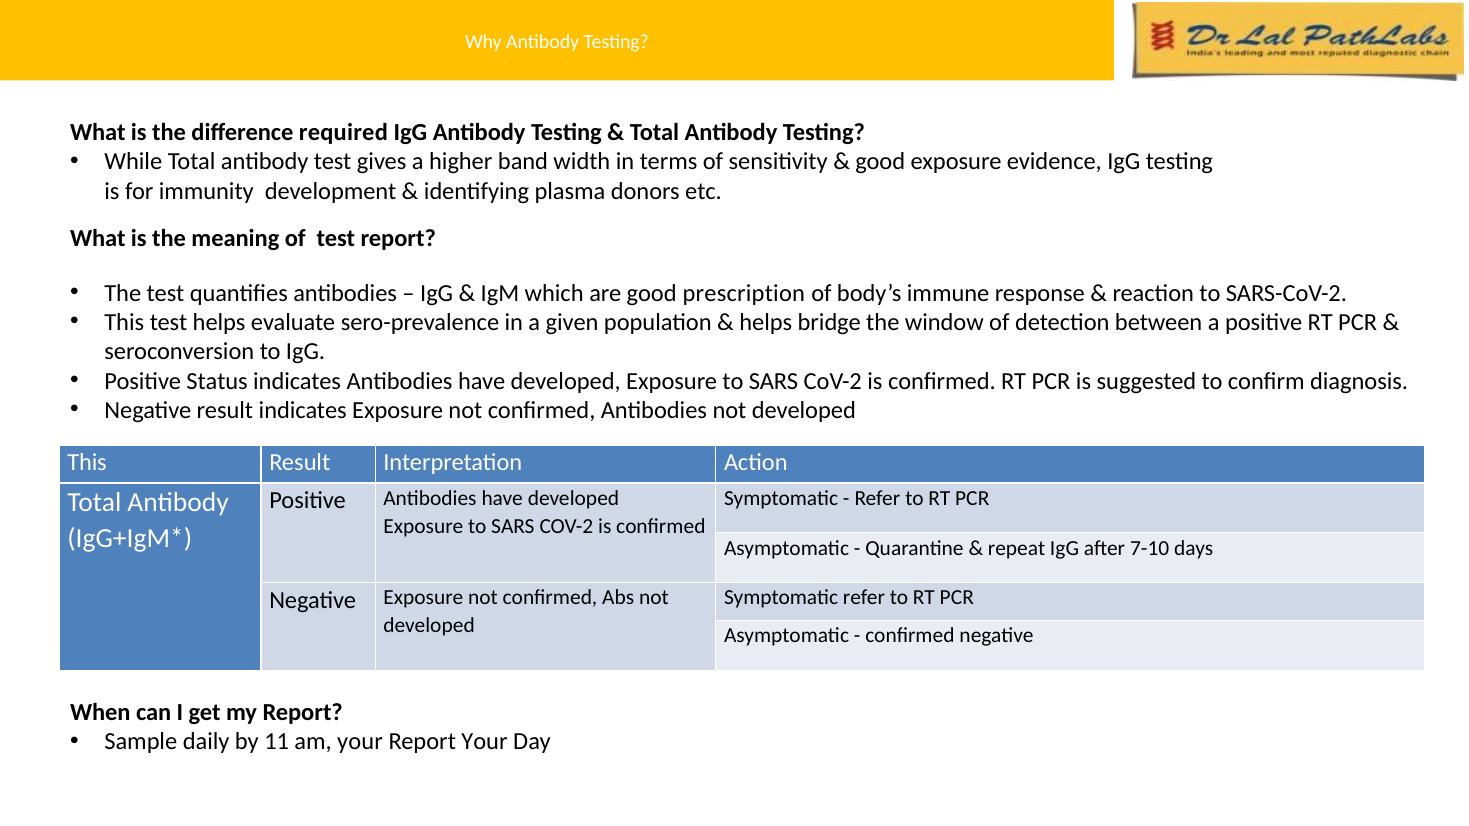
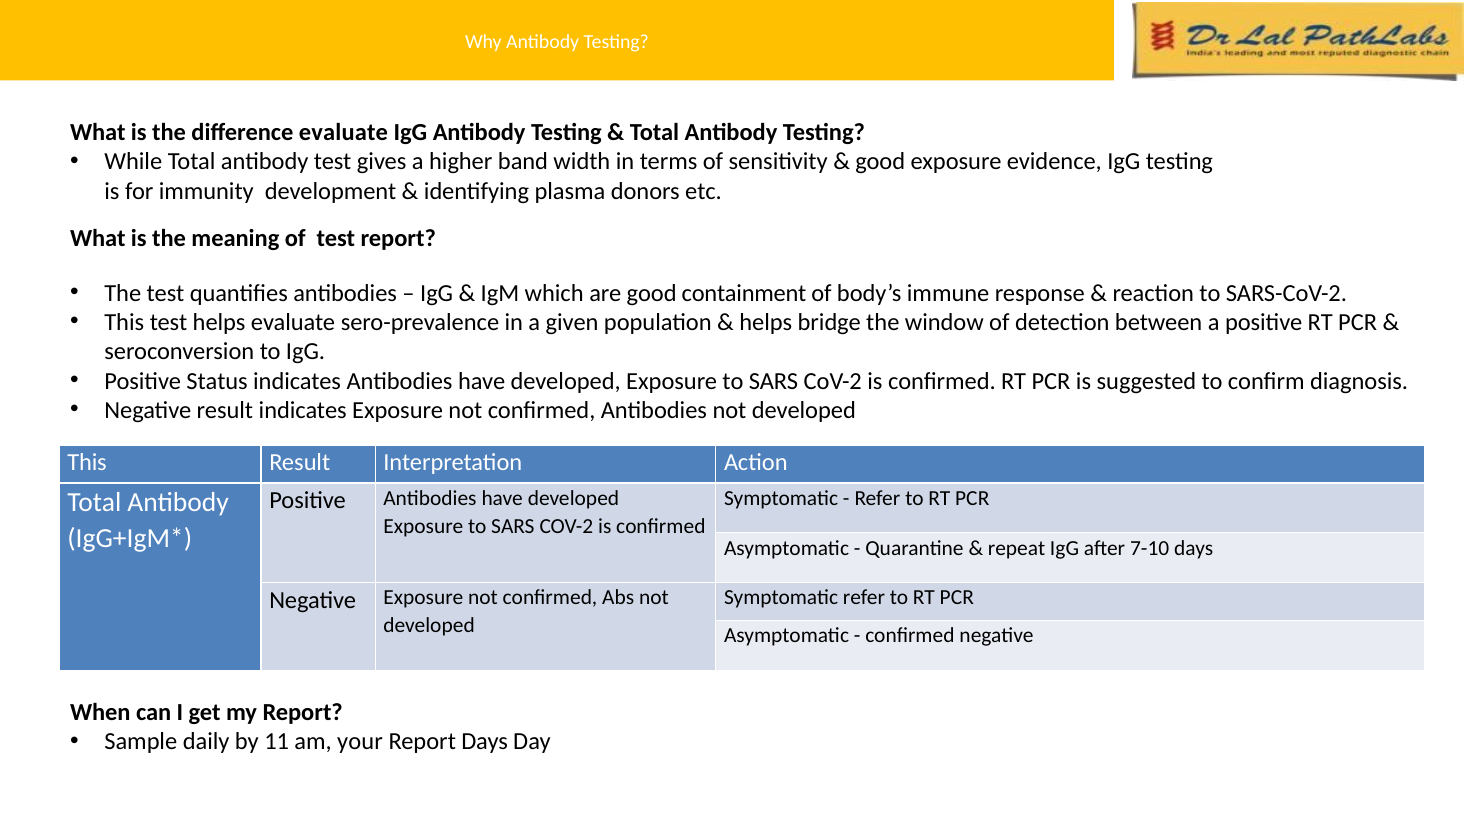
difference required: required -> evaluate
prescription: prescription -> containment
Report Your: Your -> Days
